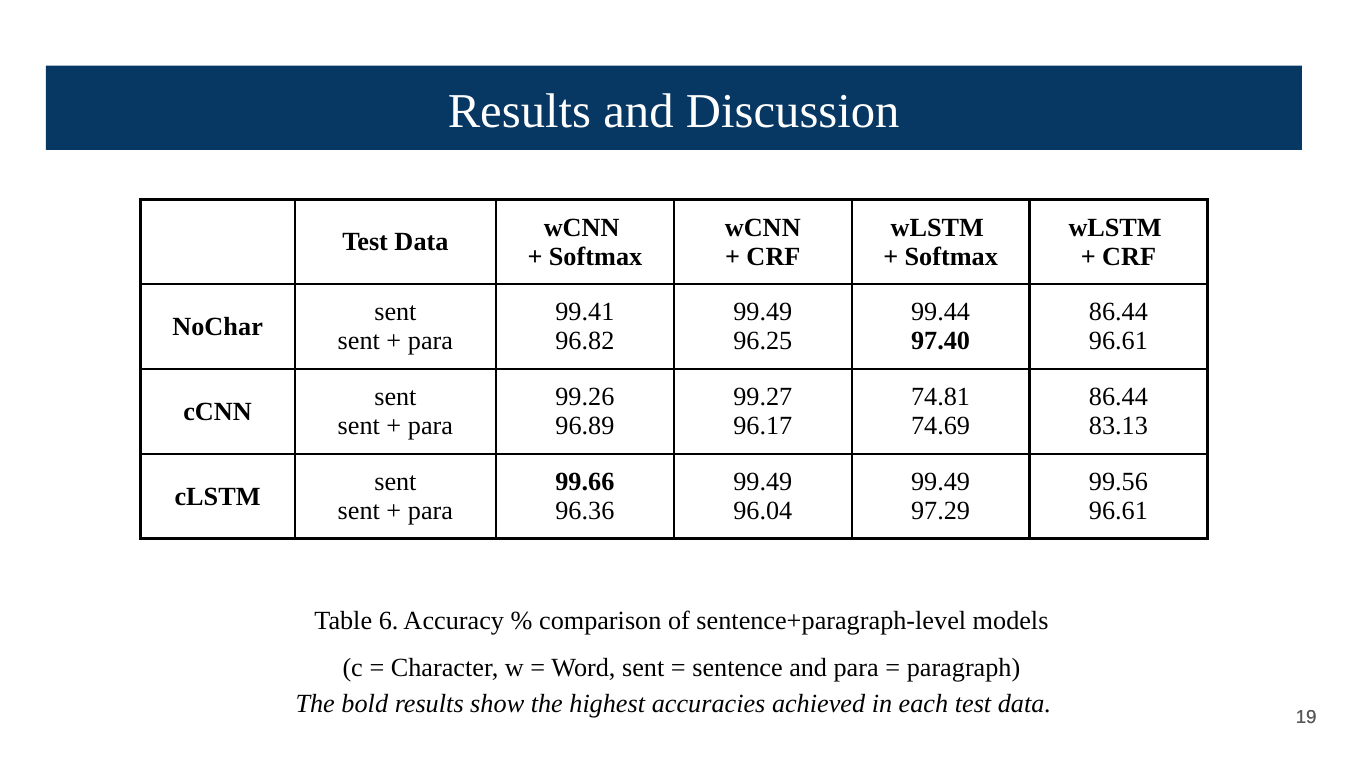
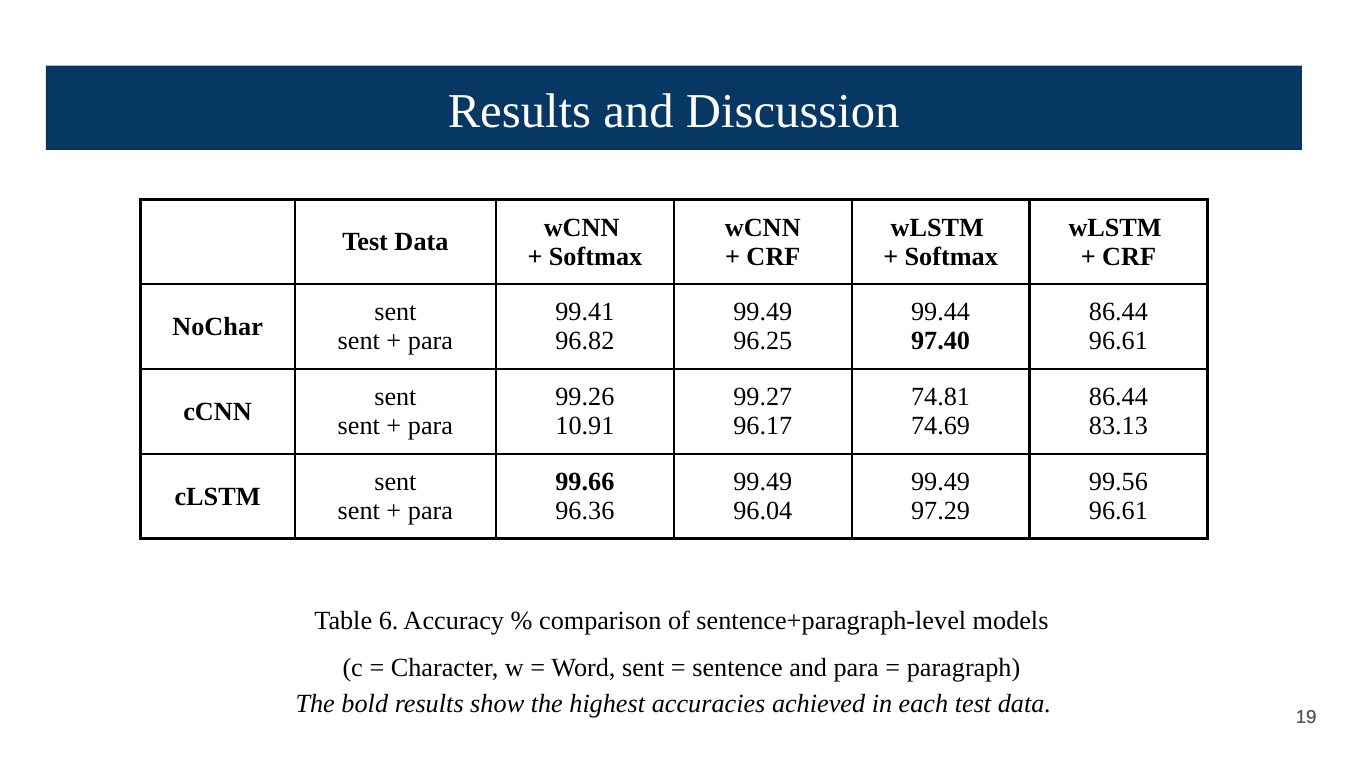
96.89: 96.89 -> 10.91
